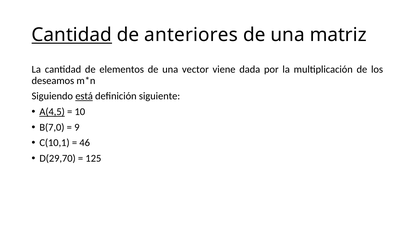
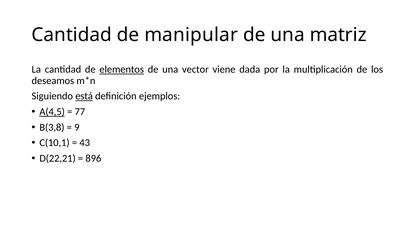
Cantidad at (72, 35) underline: present -> none
anteriores: anteriores -> manipular
elementos underline: none -> present
siguiente: siguiente -> ejemplos
10: 10 -> 77
B(7,0: B(7,0 -> B(3,8
46: 46 -> 43
D(29,70: D(29,70 -> D(22,21
125: 125 -> 896
